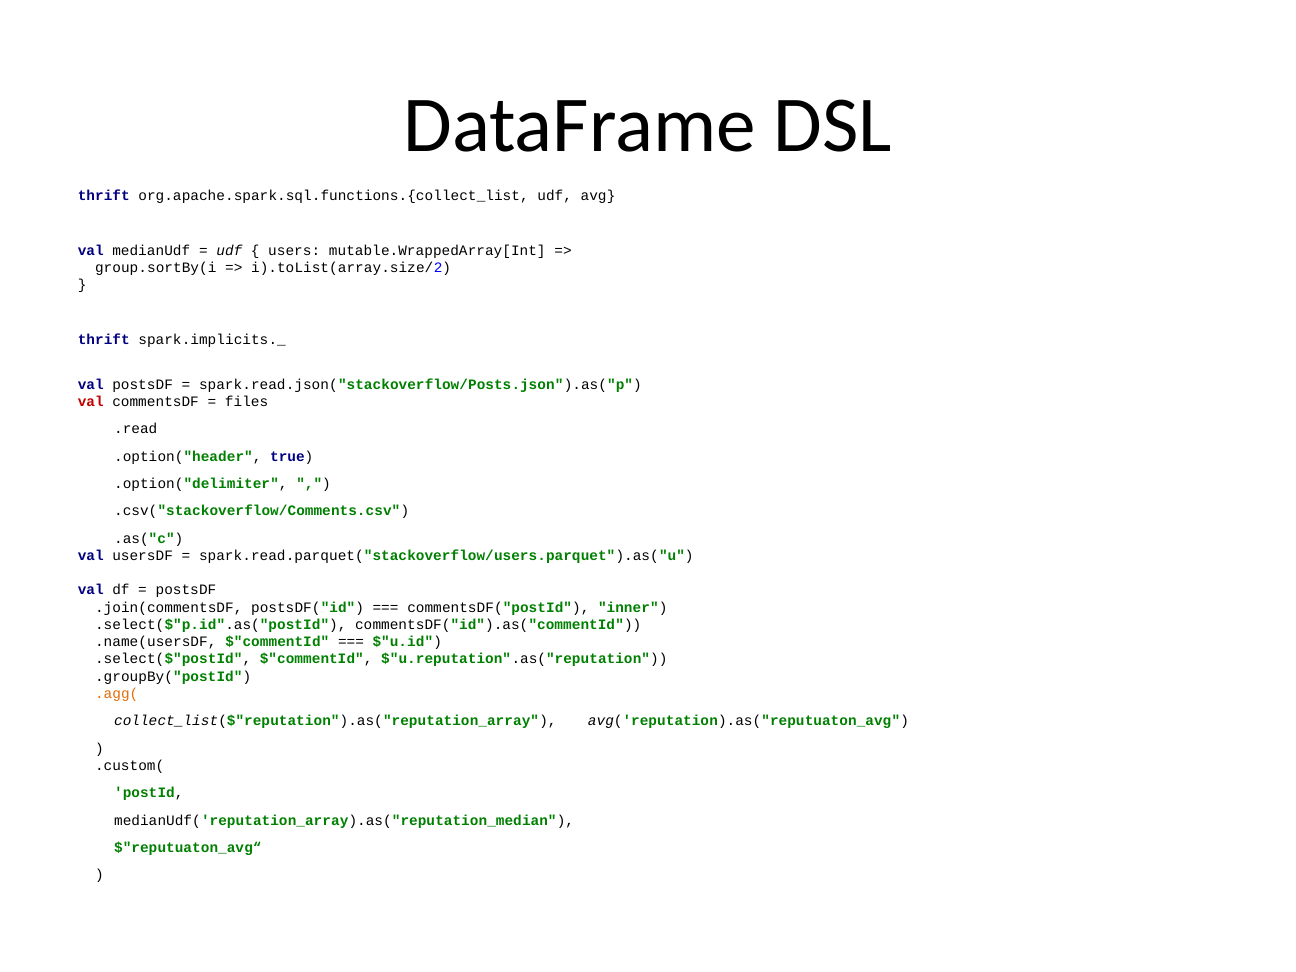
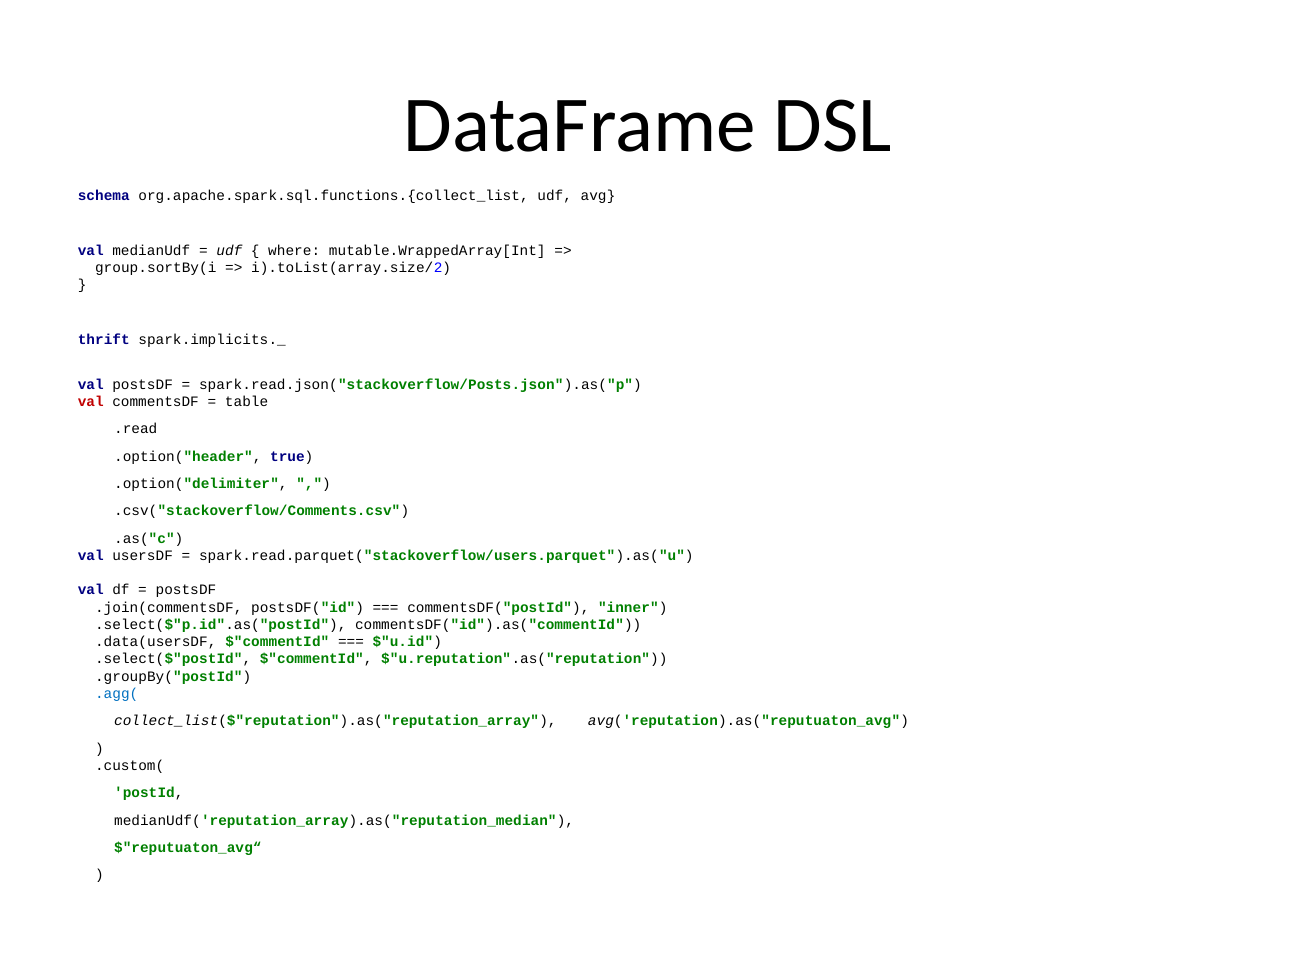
thrift at (104, 196): thrift -> schema
users: users -> where
files: files -> table
.name(usersDF: .name(usersDF -> .data(usersDF
.agg( colour: orange -> blue
